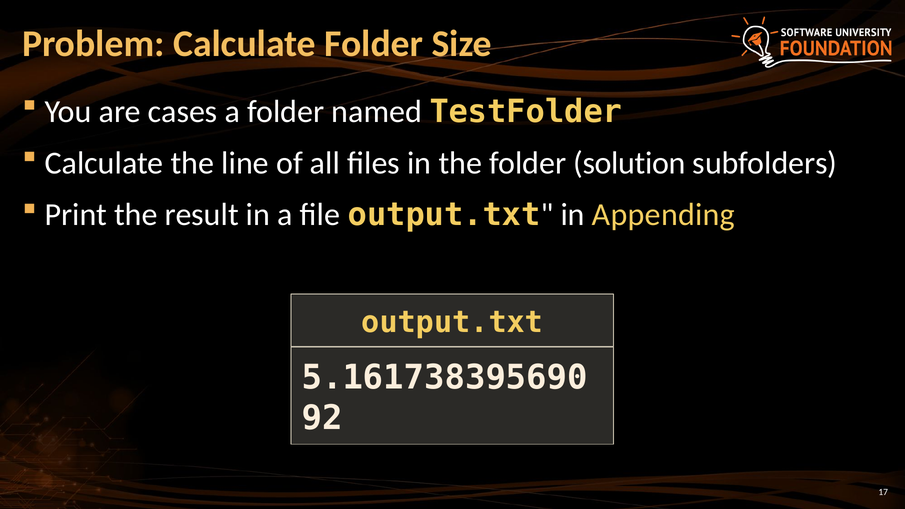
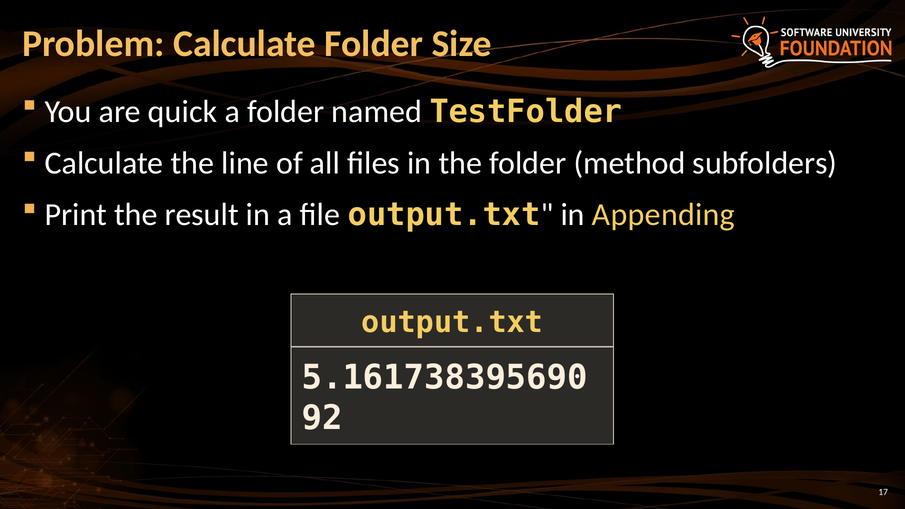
cases: cases -> quick
solution: solution -> method
